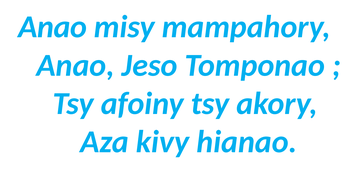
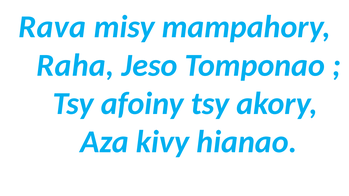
Anao at (53, 27): Anao -> Rava
Anao at (75, 65): Anao -> Raha
